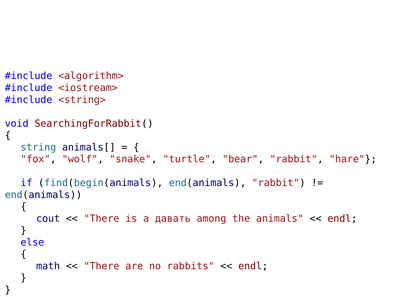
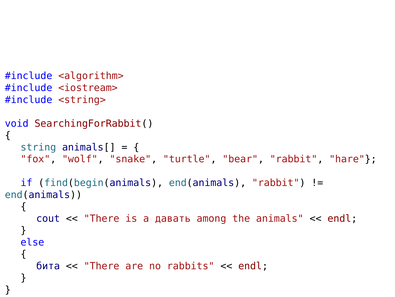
math: math -> бита
